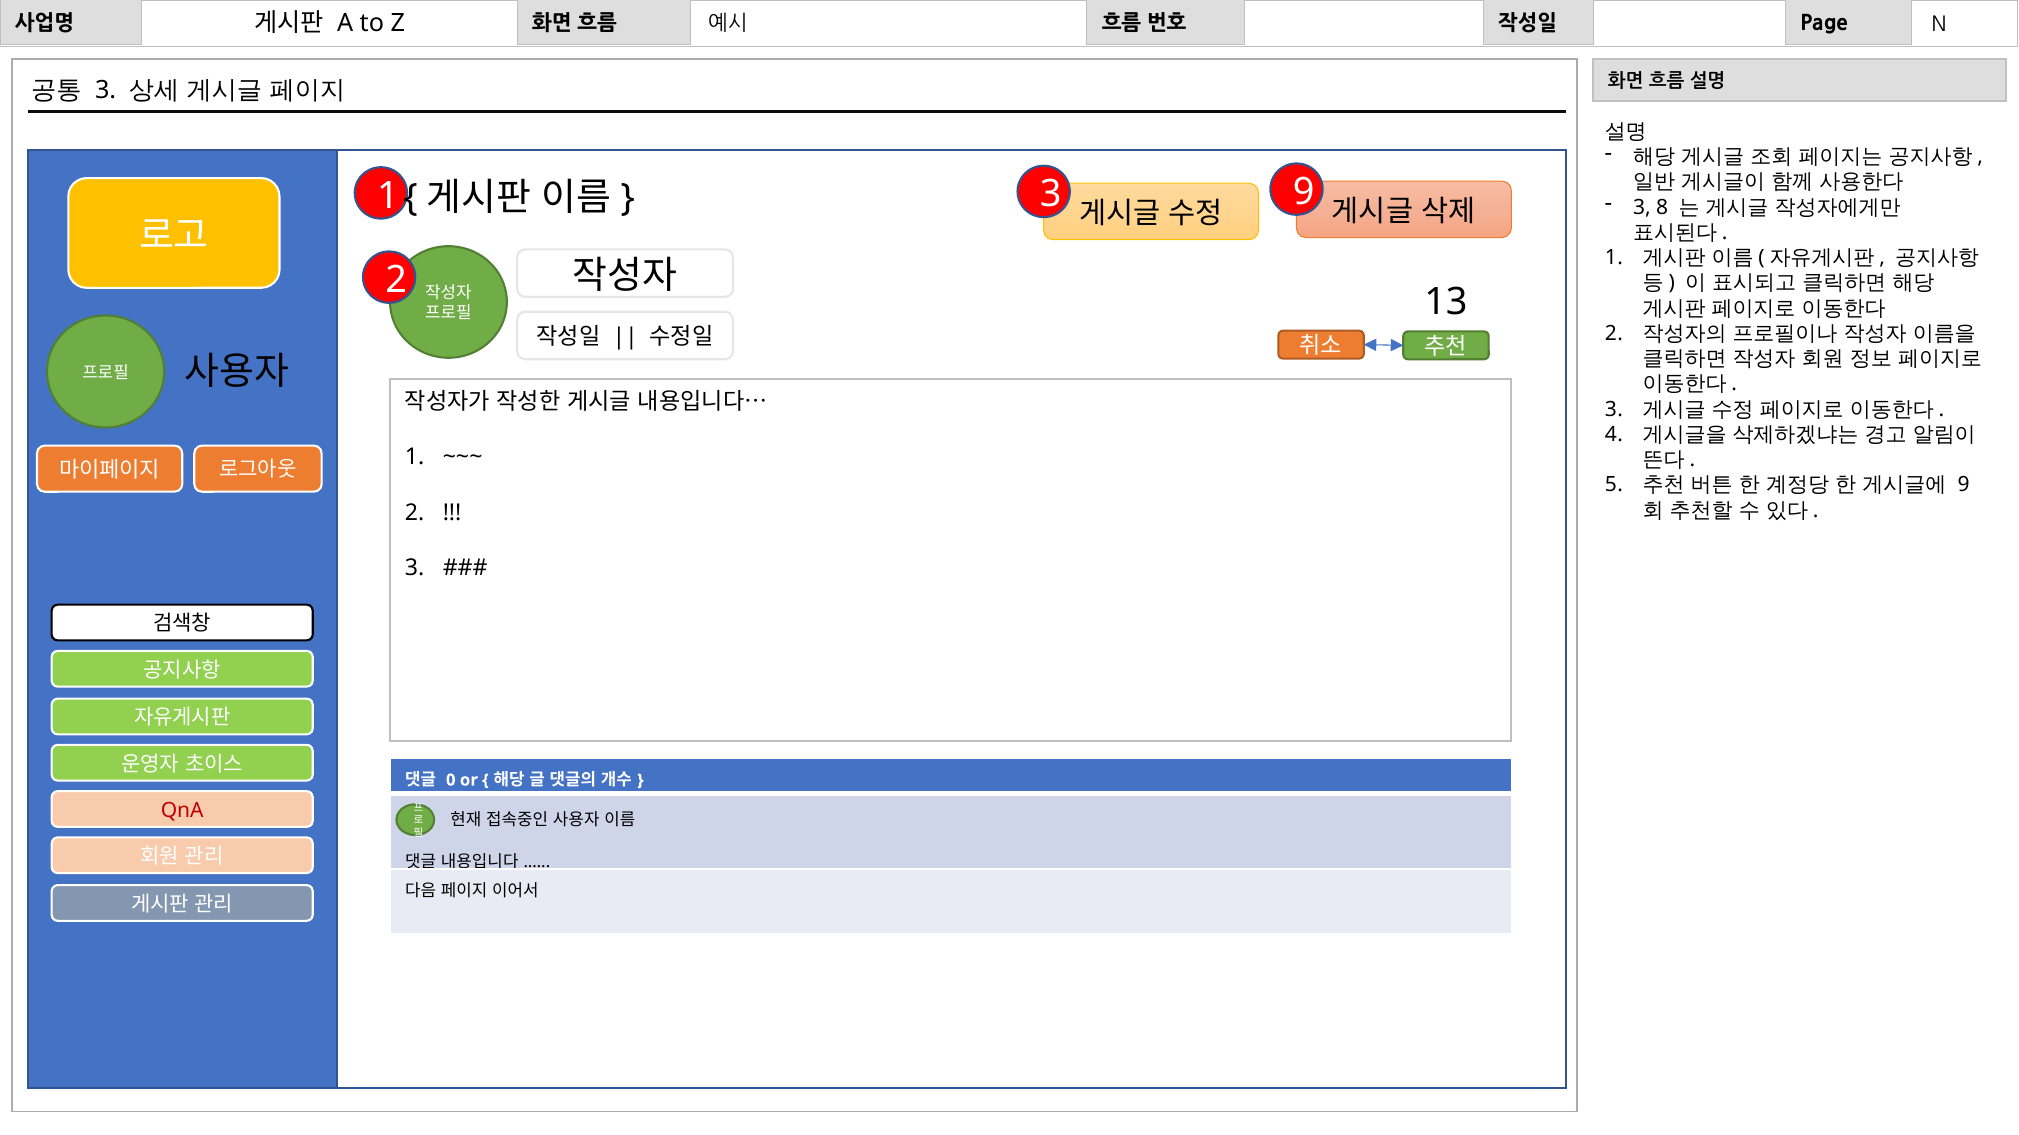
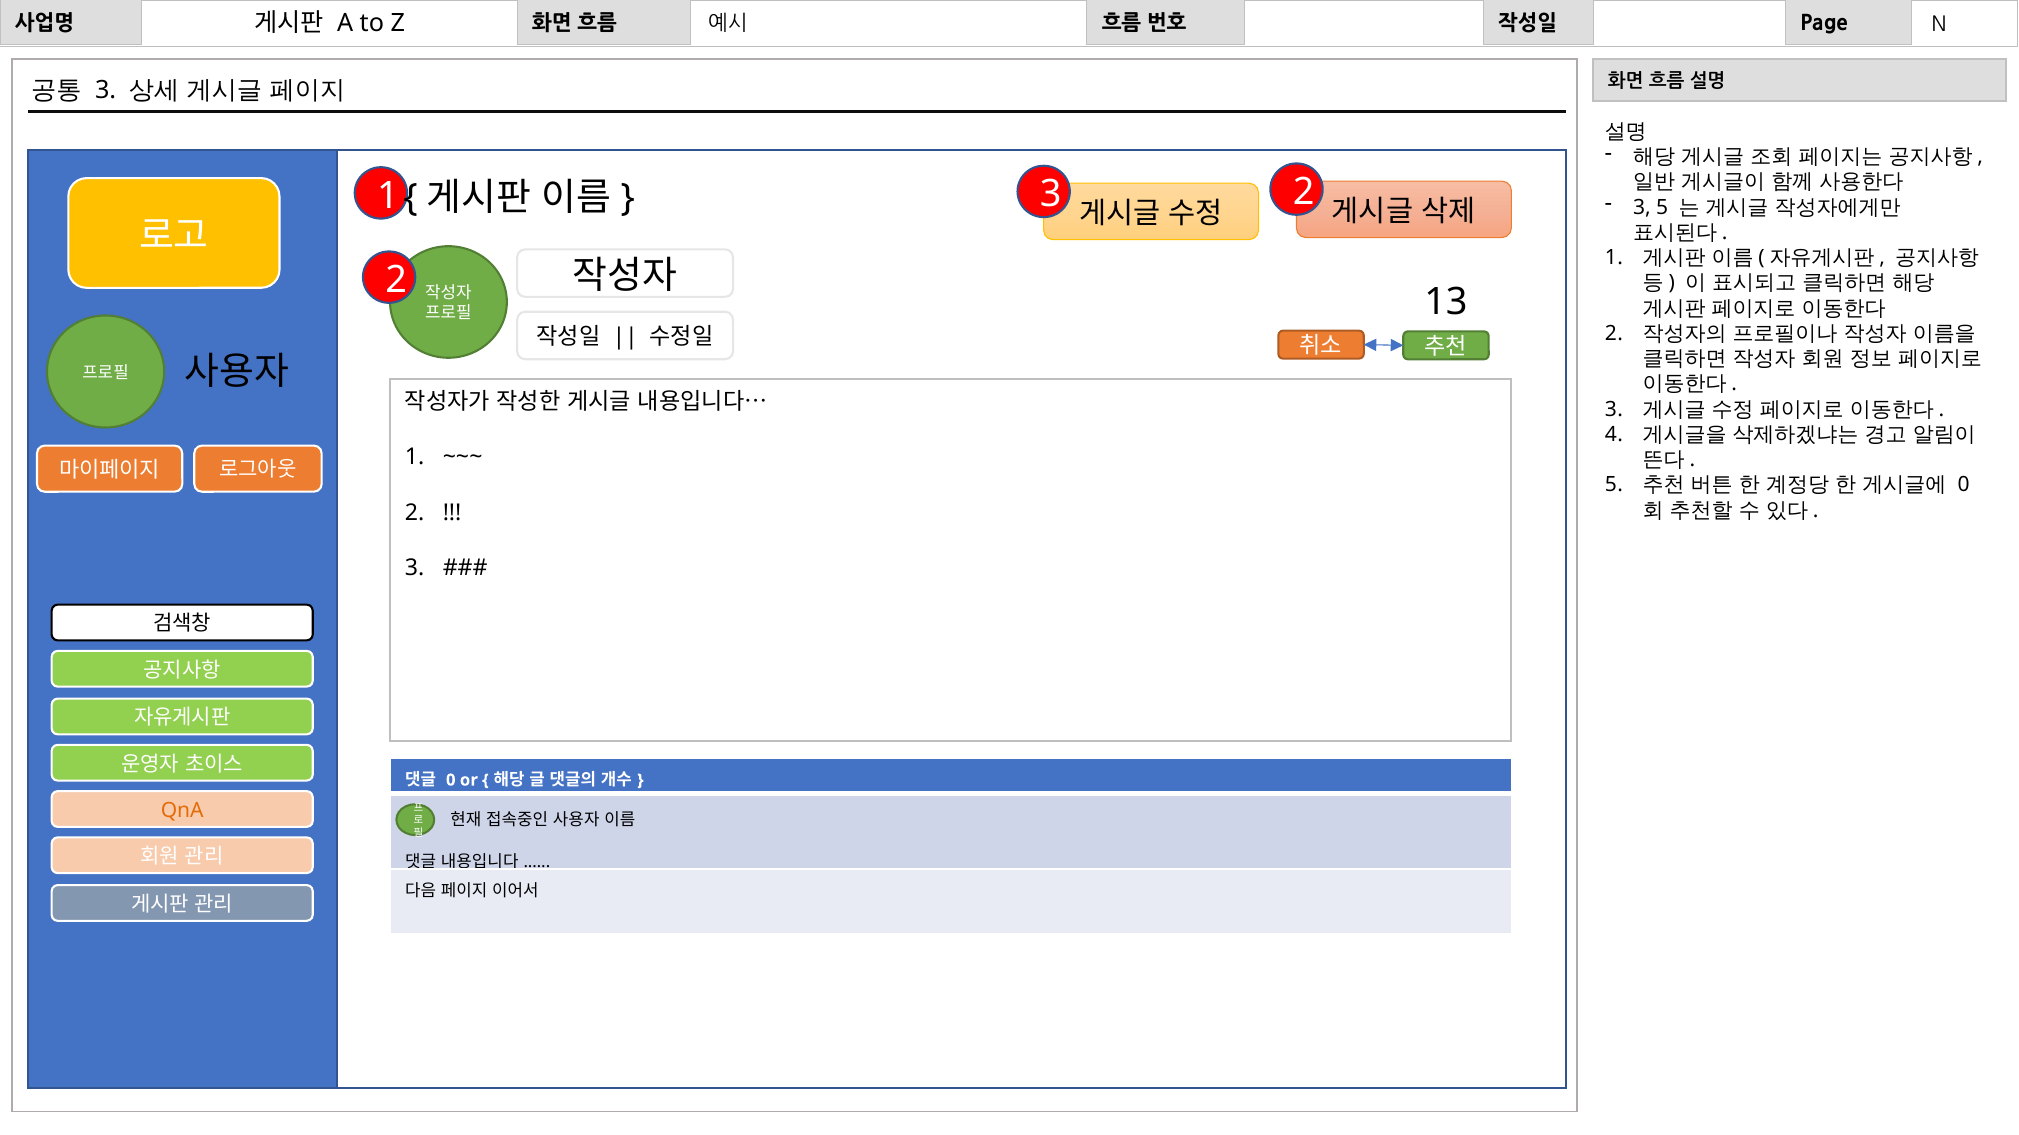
3 9: 9 -> 2
3 8: 8 -> 5
9 at (1964, 485): 9 -> 0
QnA colour: red -> orange
